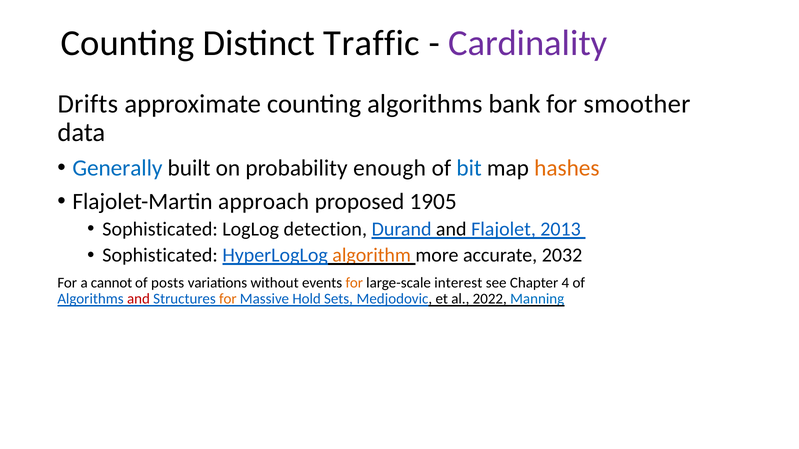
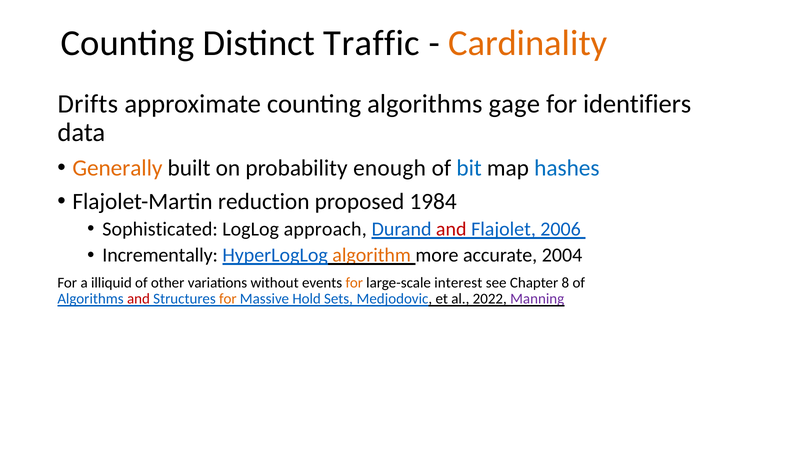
Cardinality colour: purple -> orange
bank: bank -> gage
smoother: smoother -> identifiers
Generally colour: blue -> orange
hashes colour: orange -> blue
approach: approach -> reduction
1905: 1905 -> 1984
detection: detection -> approach
and at (451, 229) colour: black -> red
2013: 2013 -> 2006
Sophisticated at (160, 256): Sophisticated -> Incrementally
2032: 2032 -> 2004
cannot: cannot -> illiquid
posts: posts -> other
4: 4 -> 8
Manning colour: blue -> purple
